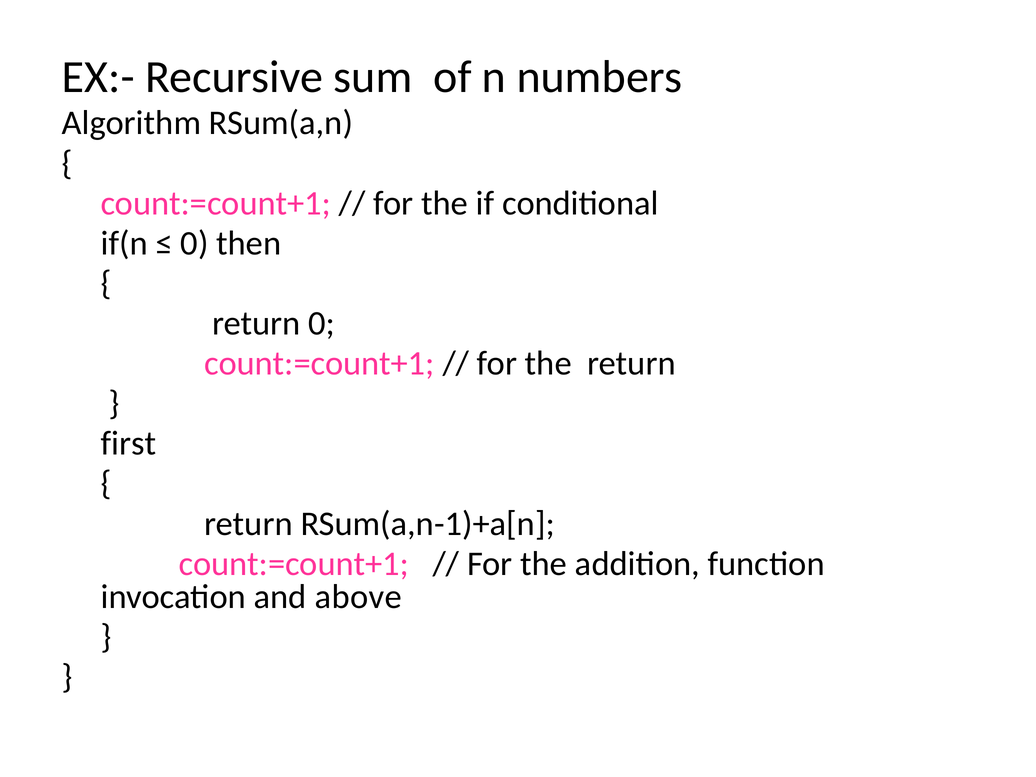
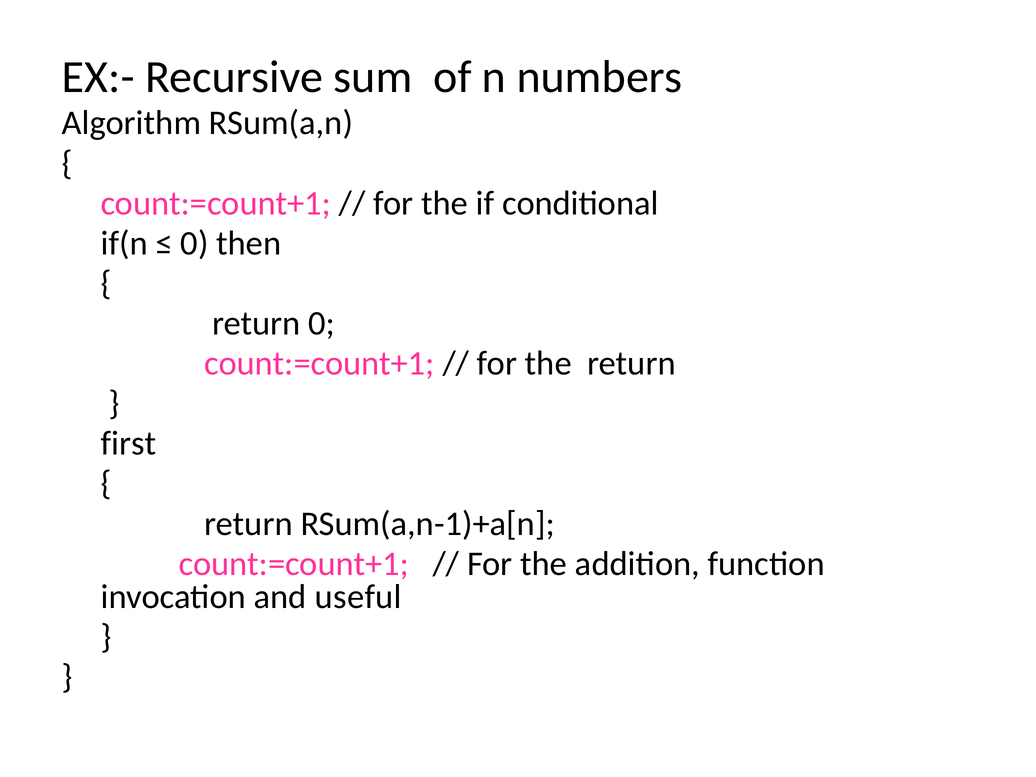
above: above -> useful
